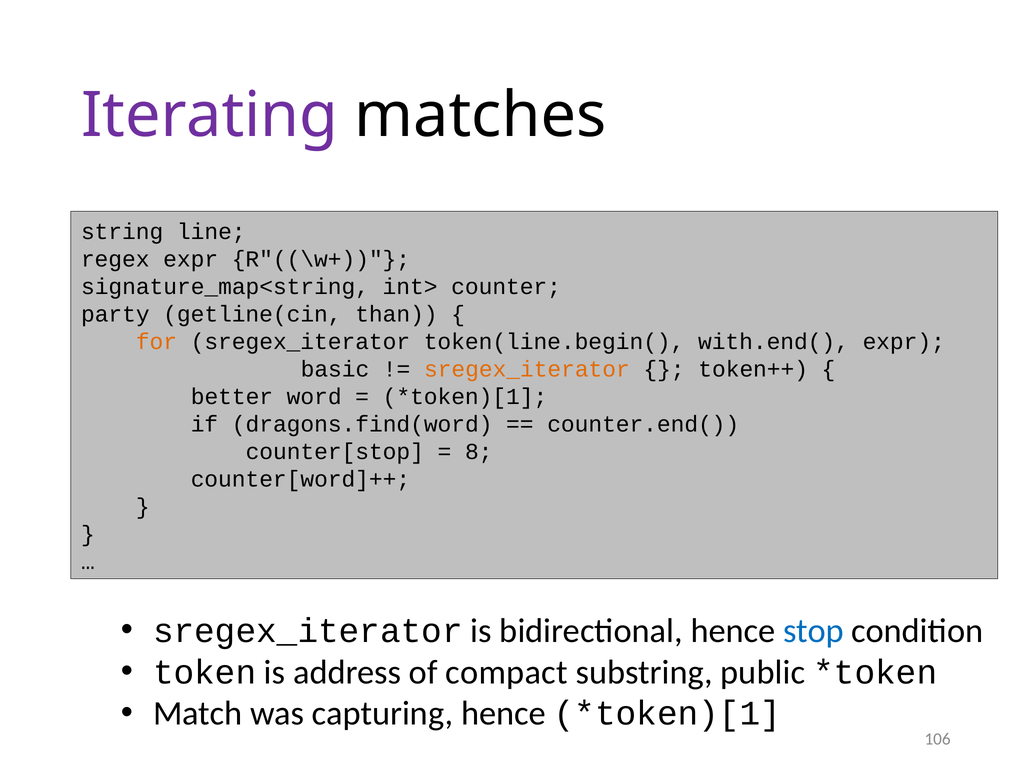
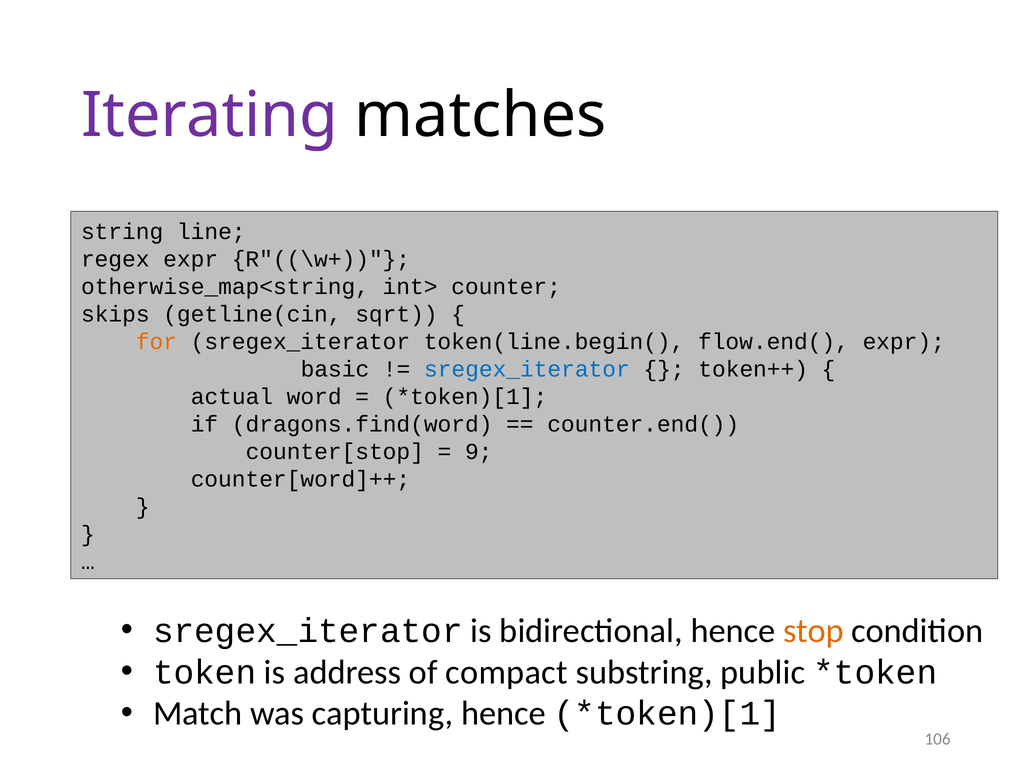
signature_map<string: signature_map<string -> otherwise_map<string
party: party -> skips
than: than -> sqrt
with.end(: with.end( -> flow.end(
sregex_iterator at (527, 369) colour: orange -> blue
better: better -> actual
8: 8 -> 9
stop colour: blue -> orange
